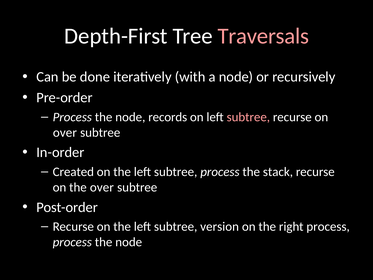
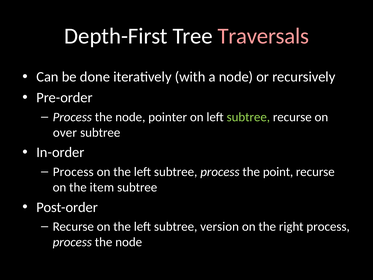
records: records -> pointer
subtree at (248, 117) colour: pink -> light green
Created at (73, 172): Created -> Process
stack: stack -> point
the over: over -> item
